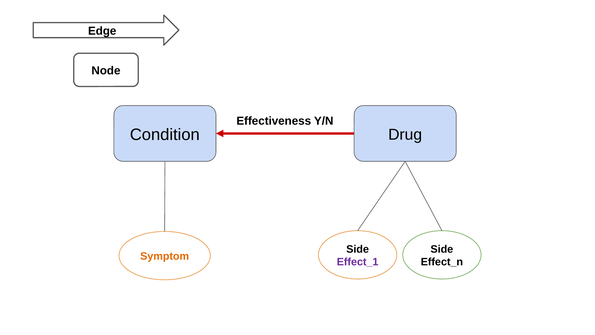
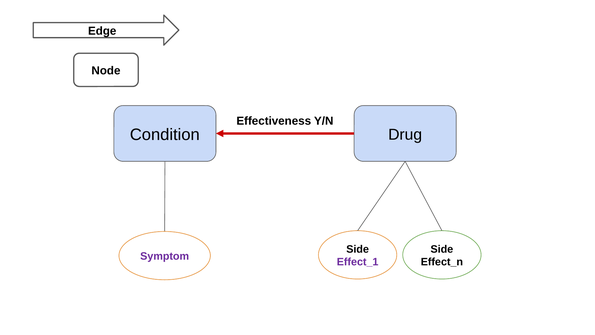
Symptom colour: orange -> purple
